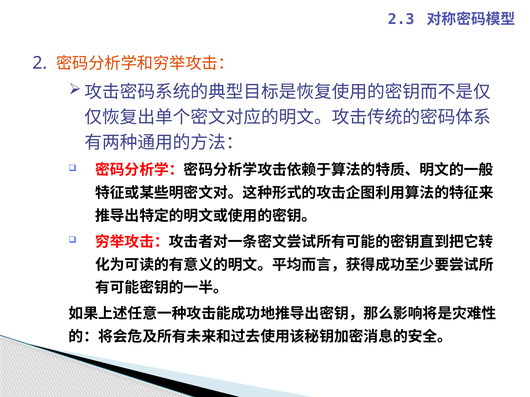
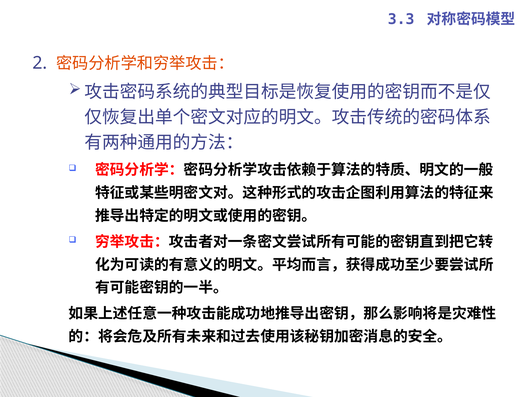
2.3: 2.3 -> 3.3
